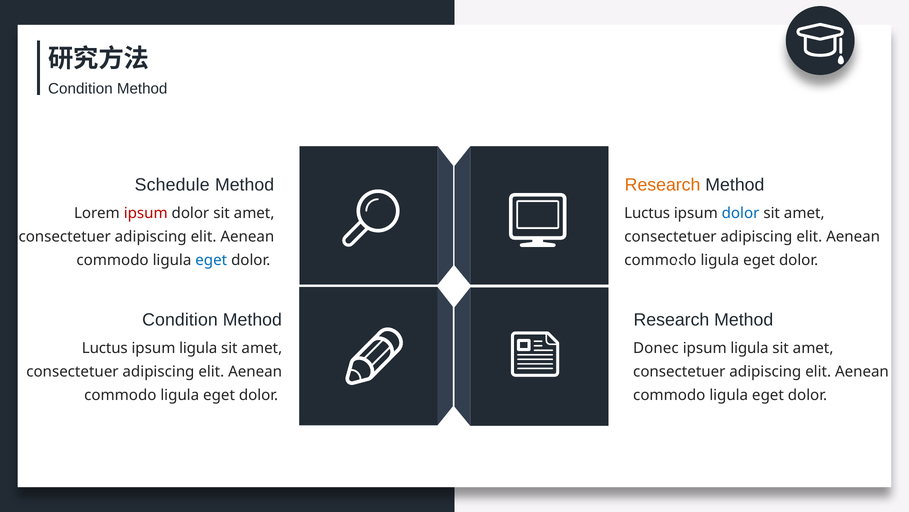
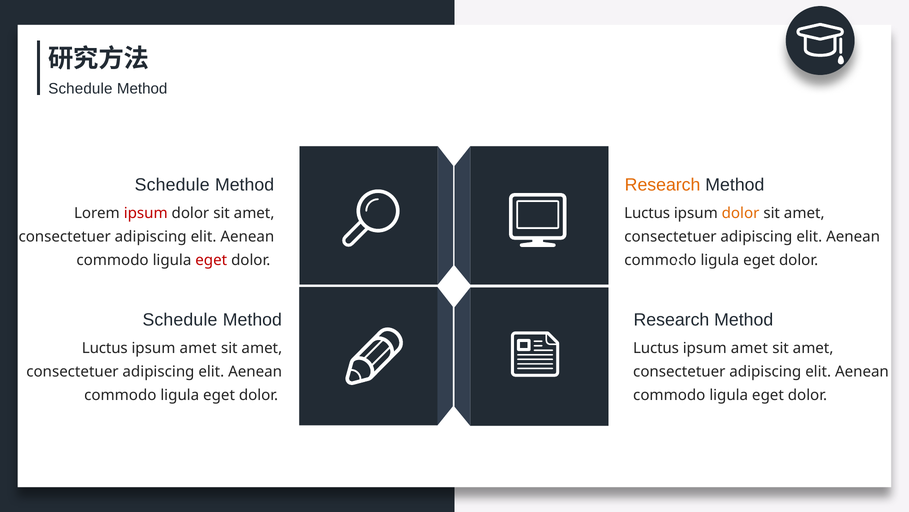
Condition at (80, 88): Condition -> Schedule
dolor at (741, 213) colour: blue -> orange
eget at (211, 260) colour: blue -> red
Condition at (180, 320): Condition -> Schedule
ligula at (198, 348): ligula -> amet
Donec at (656, 348): Donec -> Luctus
ligula at (749, 348): ligula -> amet
